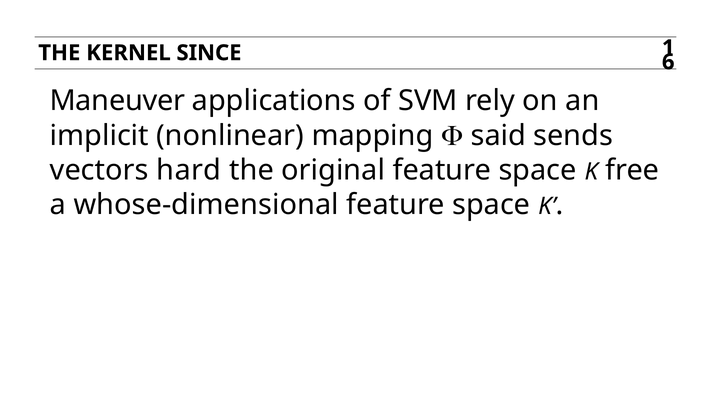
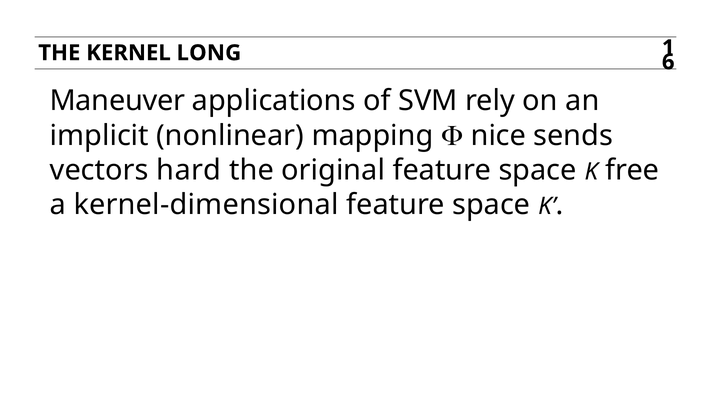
SINCE: SINCE -> LONG
said: said -> nice
whose-dimensional: whose-dimensional -> kernel-dimensional
